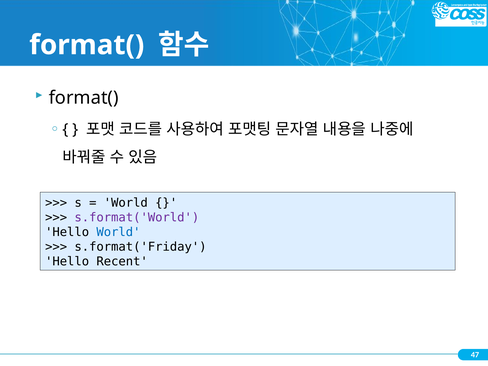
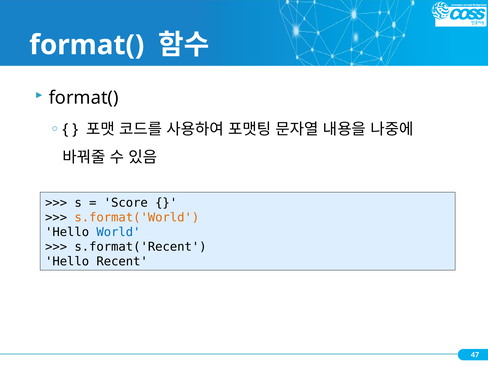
World at (126, 203): World -> Score
s.format('World colour: purple -> orange
s.format('Friday: s.format('Friday -> s.format('Recent
